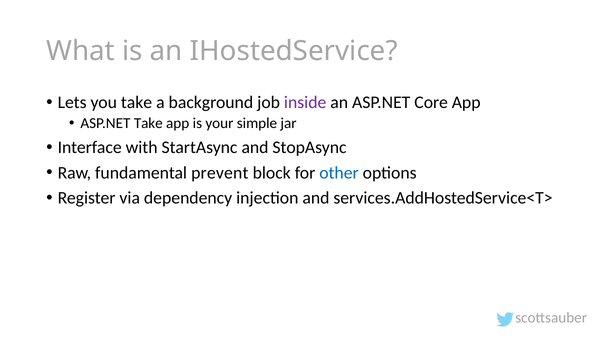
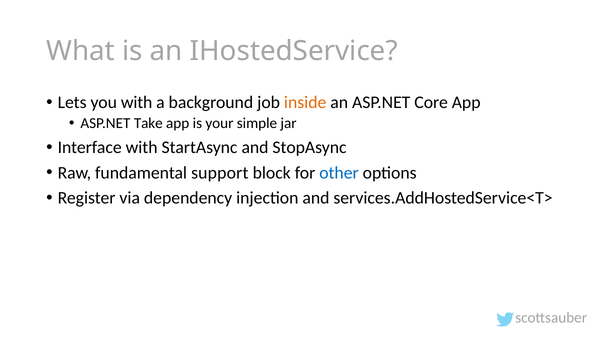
you take: take -> with
inside colour: purple -> orange
prevent: prevent -> support
